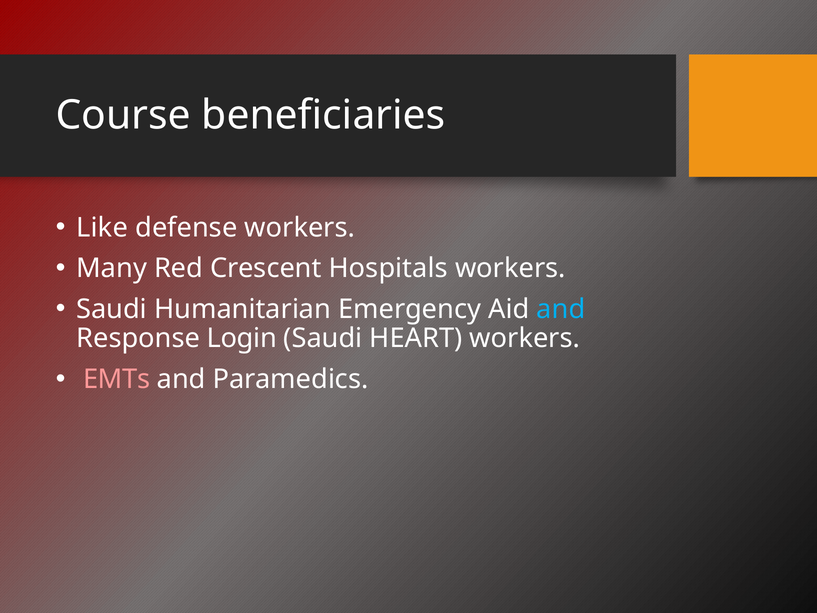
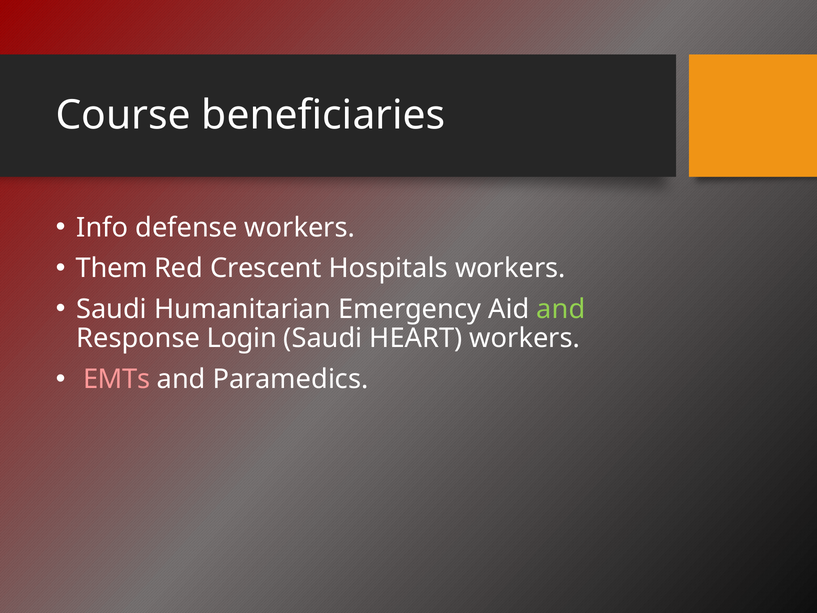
Like: Like -> Info
Many: Many -> Them
and at (561, 309) colour: light blue -> light green
